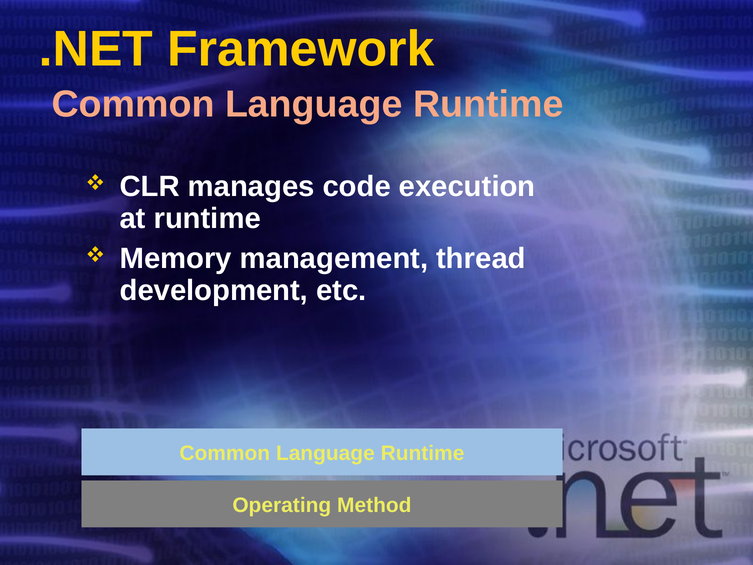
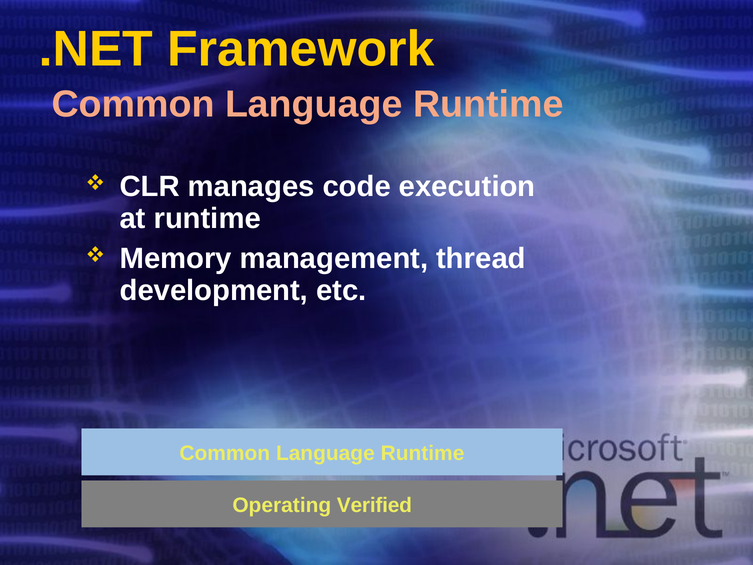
Method: Method -> Verified
